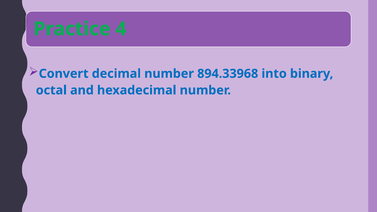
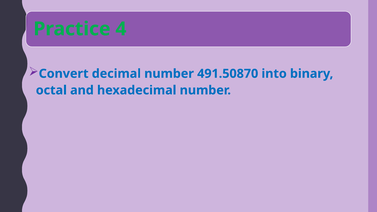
894.33968: 894.33968 -> 491.50870
